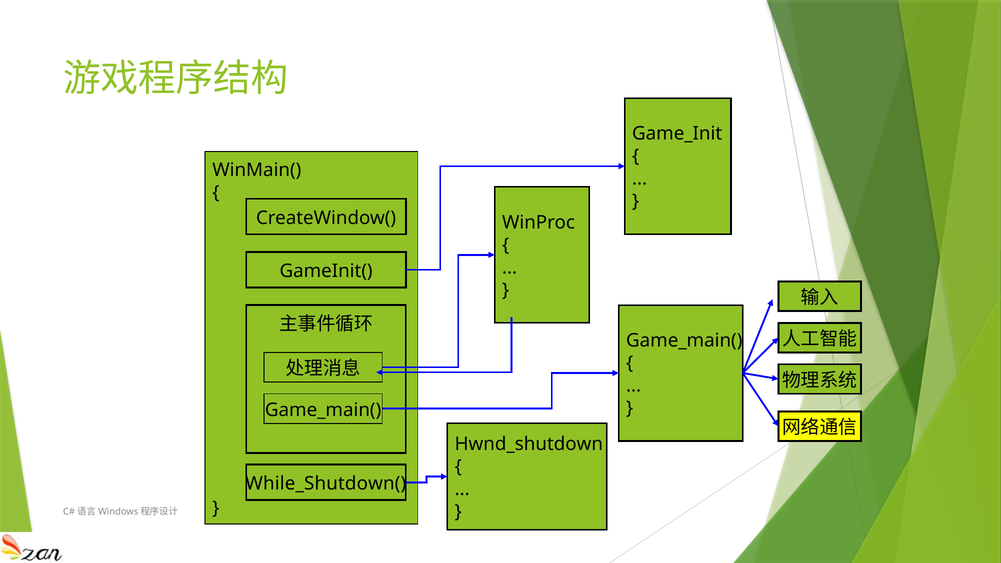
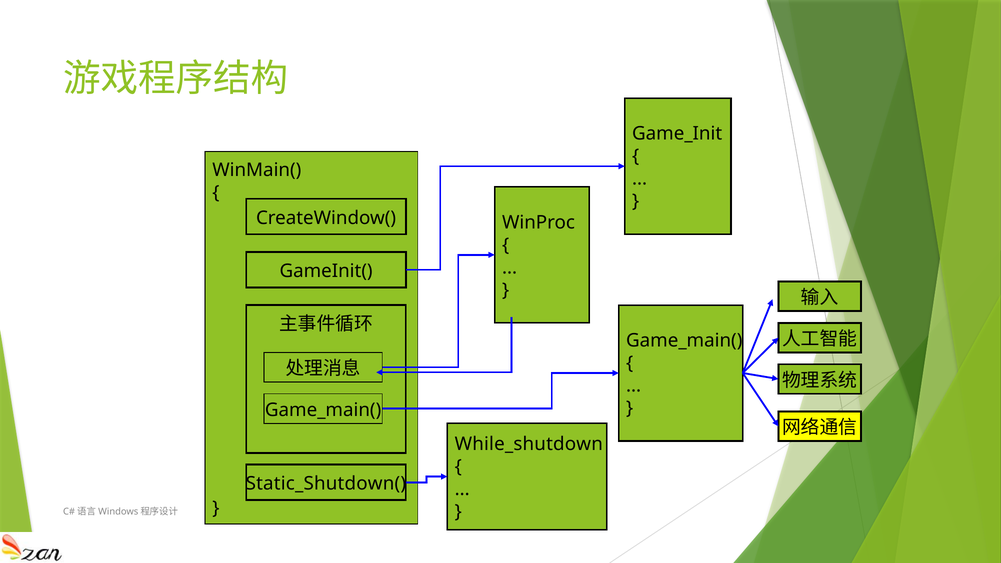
Hwnd_shutdown: Hwnd_shutdown -> While_shutdown
While_Shutdown(: While_Shutdown( -> Static_Shutdown(
